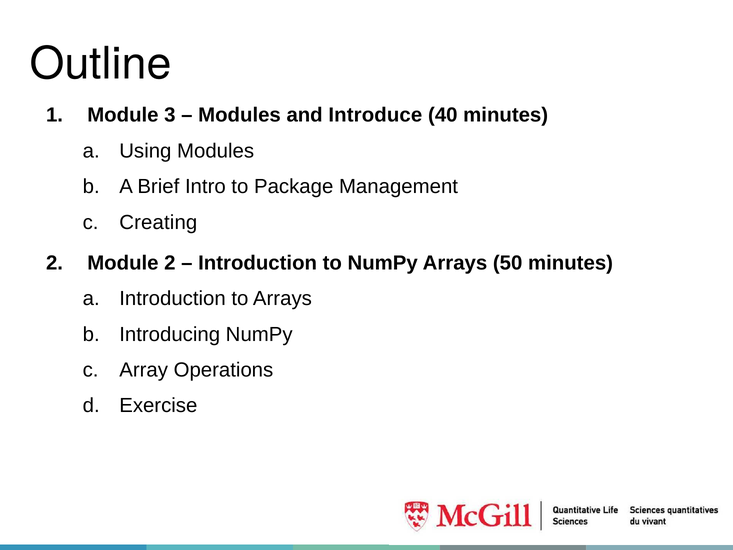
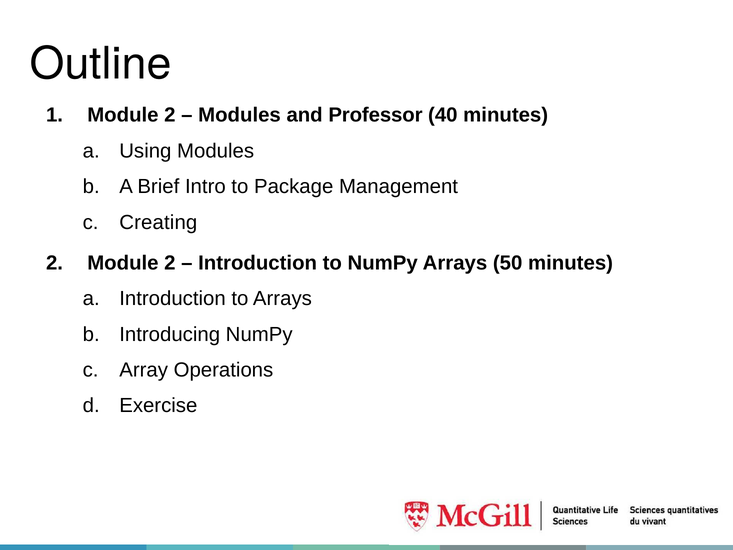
1 Module 3: 3 -> 2
Introduce: Introduce -> Professor
